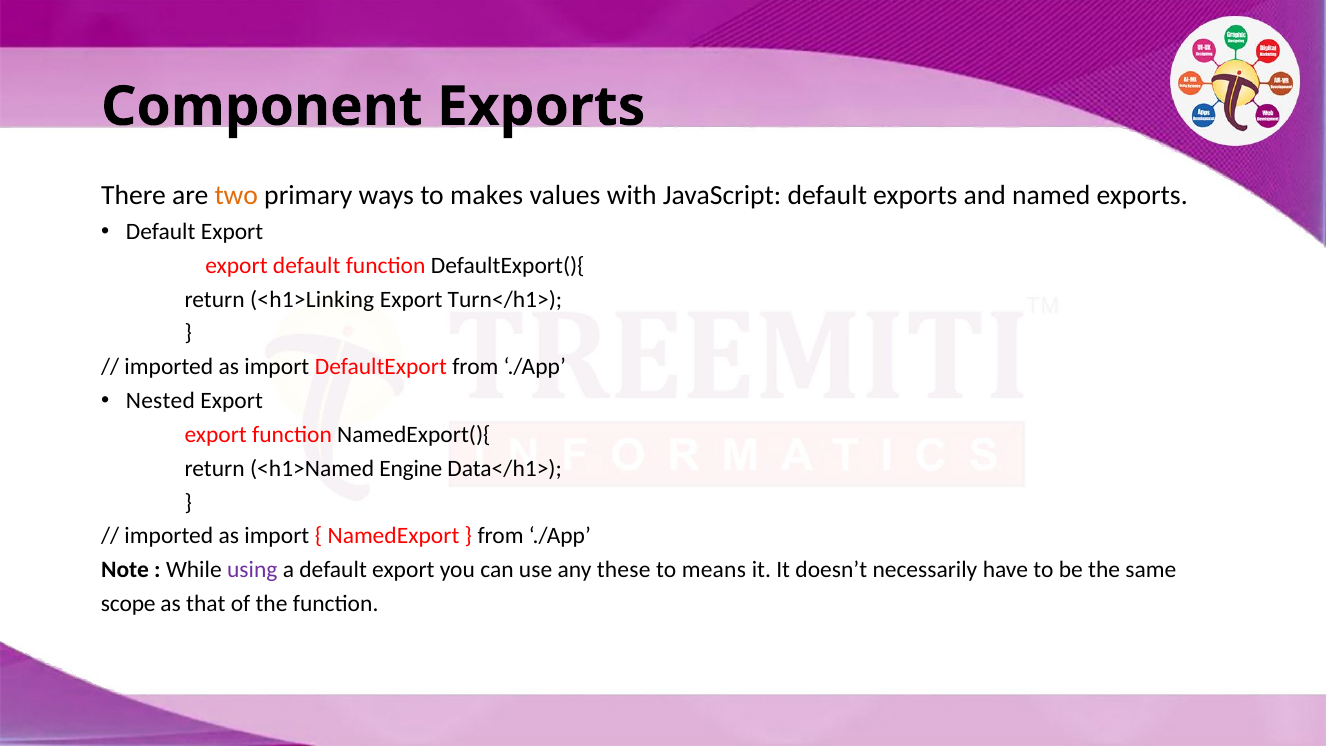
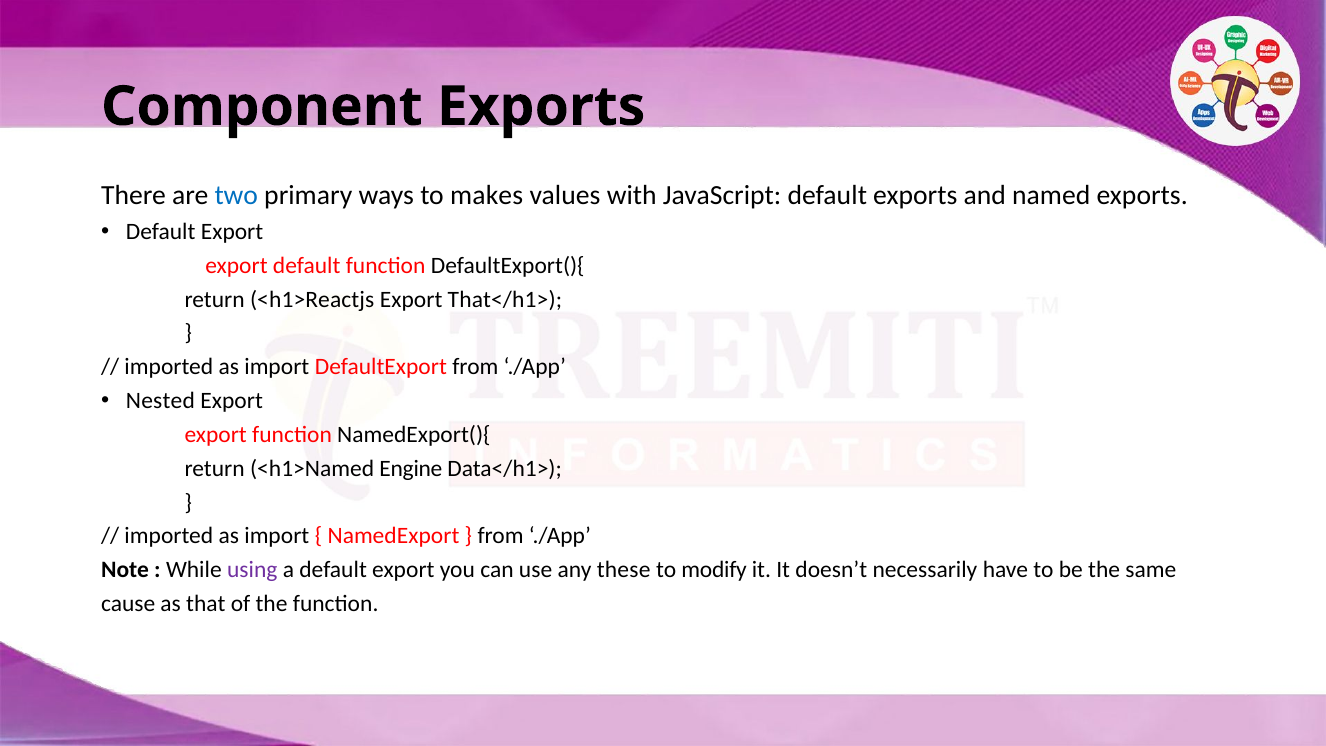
two colour: orange -> blue
<h1>Linking: <h1>Linking -> <h1>Reactjs
Turn</h1>: Turn</h1> -> That</h1>
means: means -> modify
scope: scope -> cause
